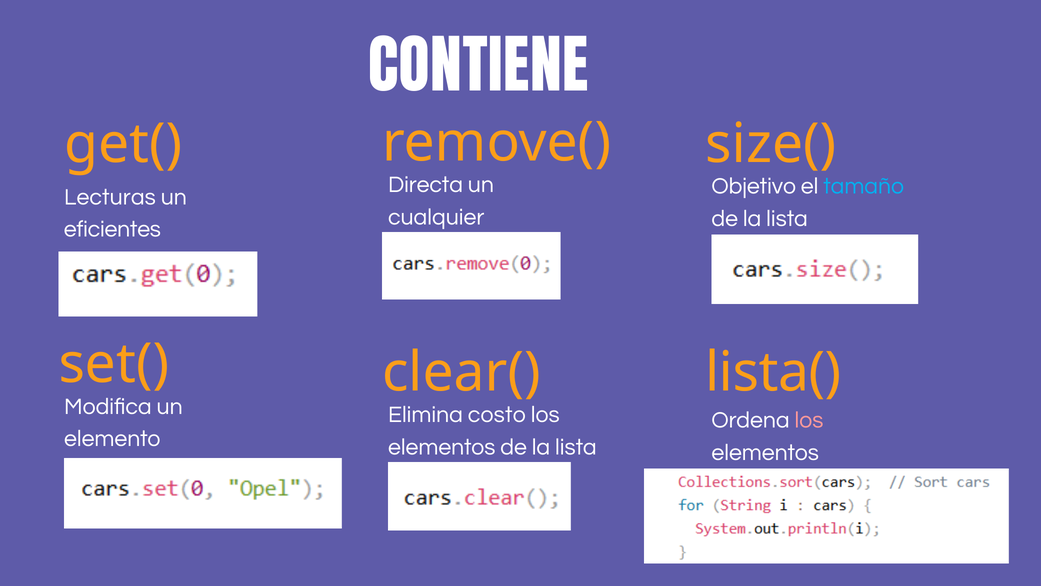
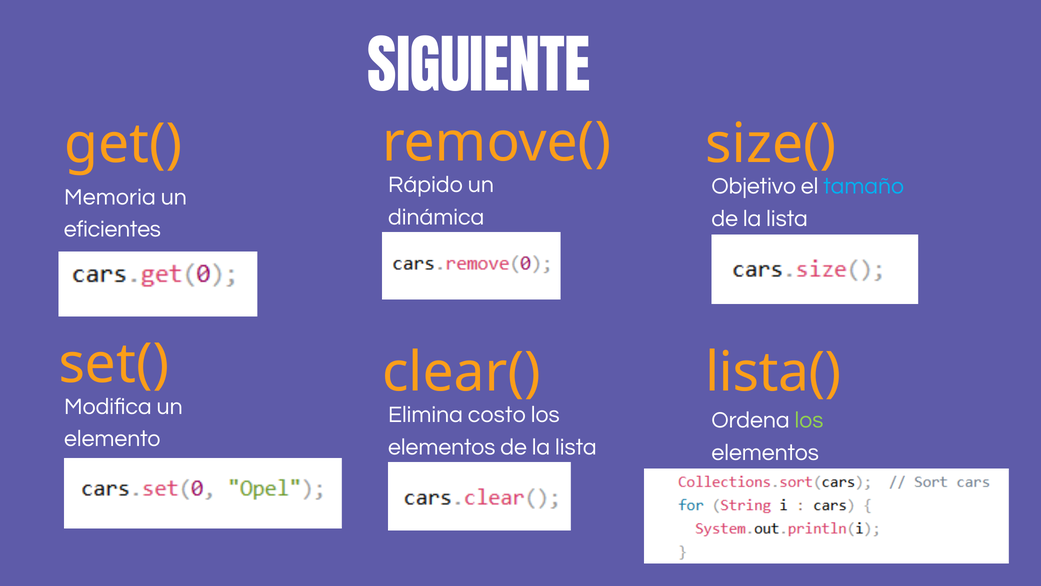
CONTIENE: CONTIENE -> SIGUIENTE
Directa: Directa -> Rápido
Lecturas: Lecturas -> Memoria
cualquier: cualquier -> dinámica
los at (809, 420) colour: pink -> light green
